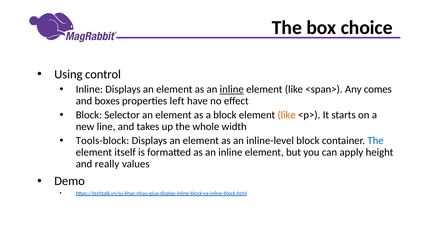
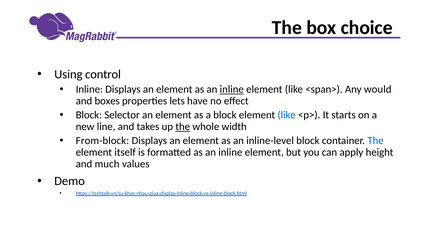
comes: comes -> would
left: left -> lets
like at (287, 115) colour: orange -> blue
the at (183, 127) underline: none -> present
Tools-block: Tools-block -> From-block
really: really -> much
